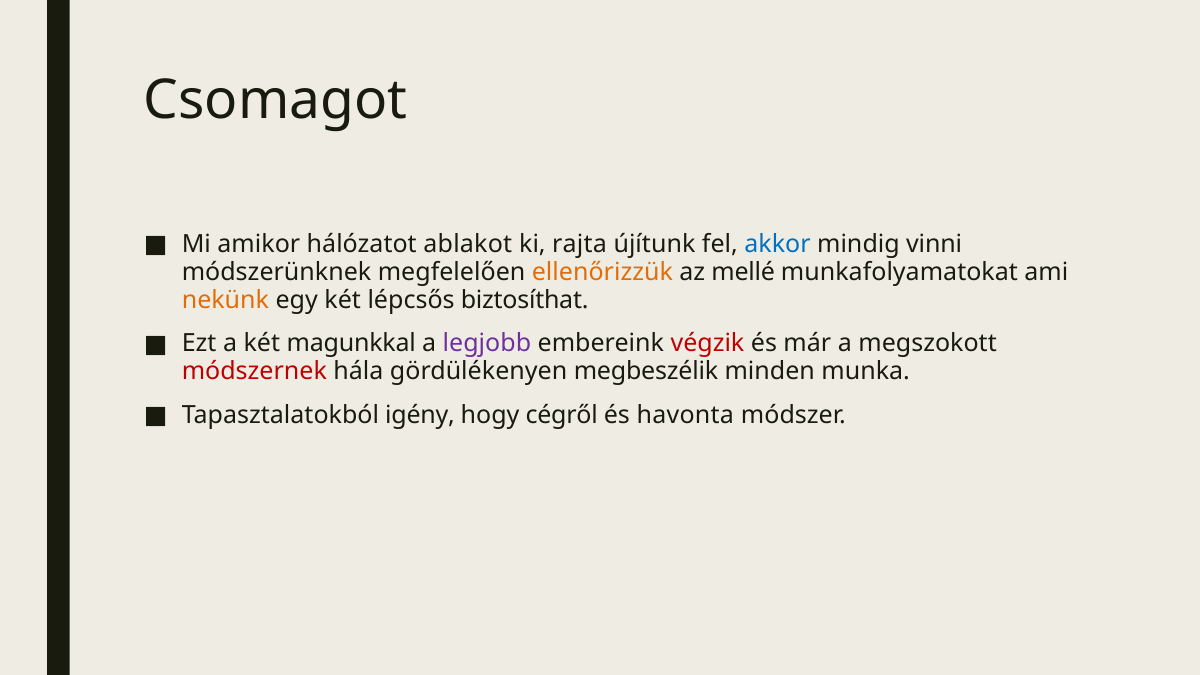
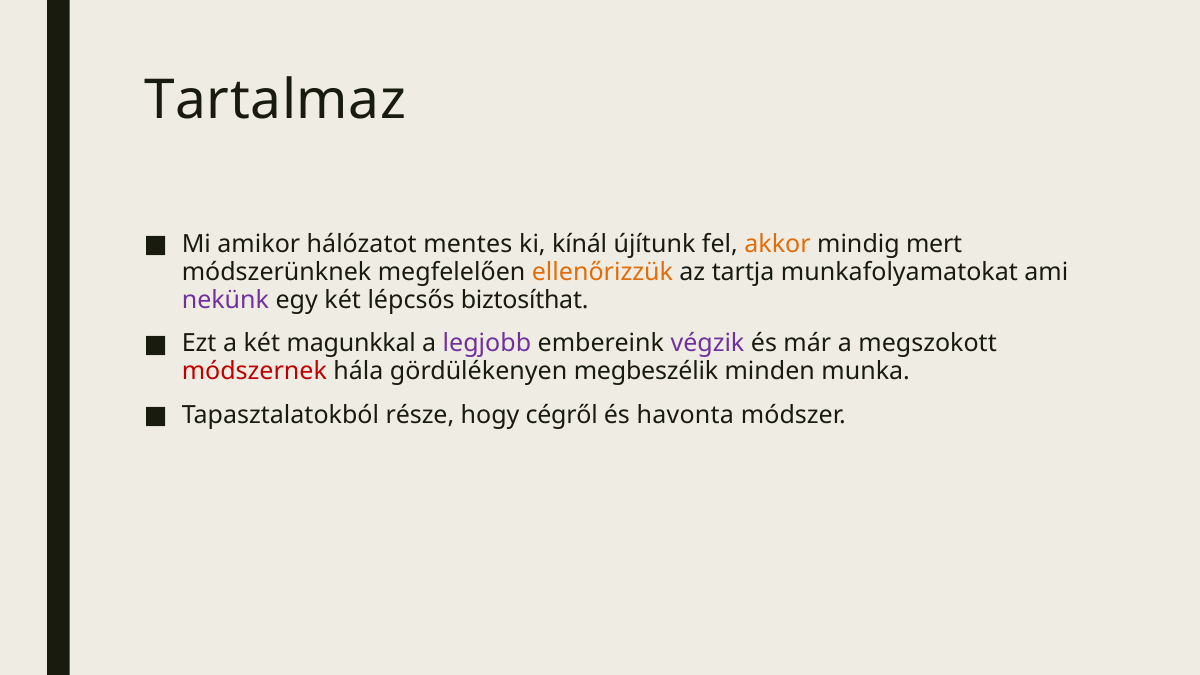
Csomagot: Csomagot -> Tartalmaz
ablakot: ablakot -> mentes
rajta: rajta -> kínál
akkor colour: blue -> orange
vinni: vinni -> mert
mellé: mellé -> tartja
nekünk colour: orange -> purple
végzik colour: red -> purple
igény: igény -> része
